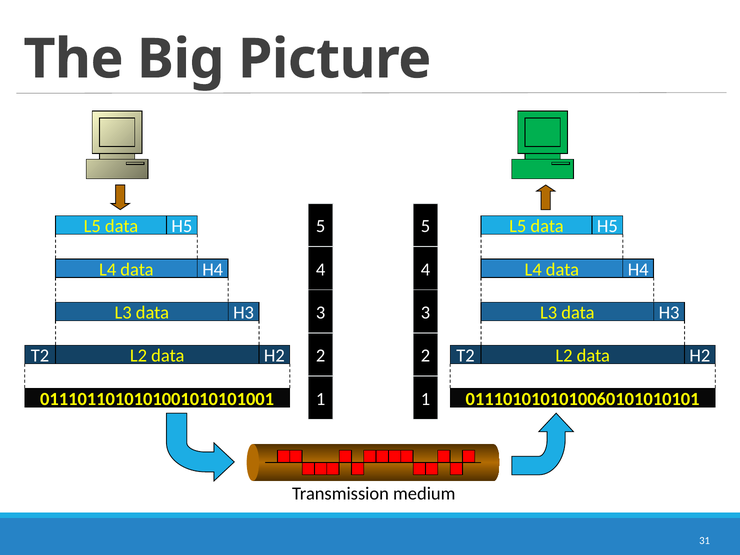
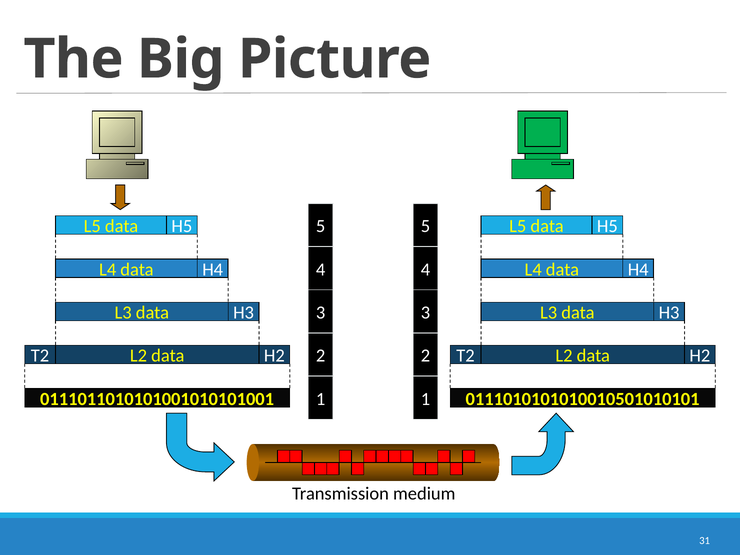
0111010101010060101010101: 0111010101010060101010101 -> 0111010101010010501010101
